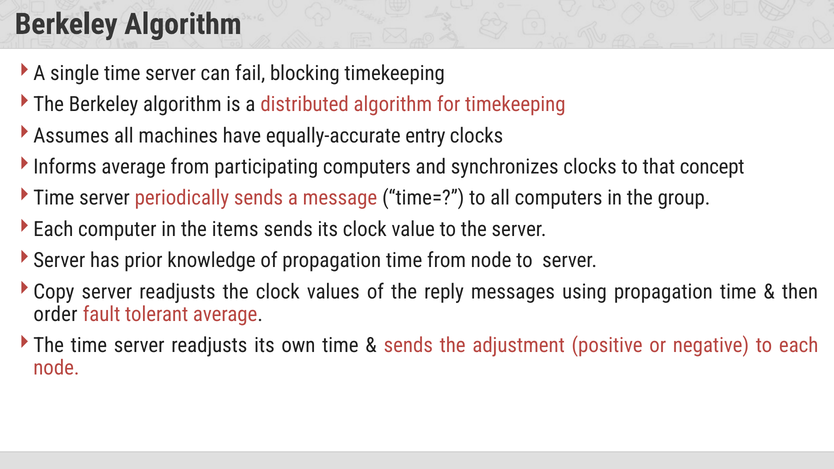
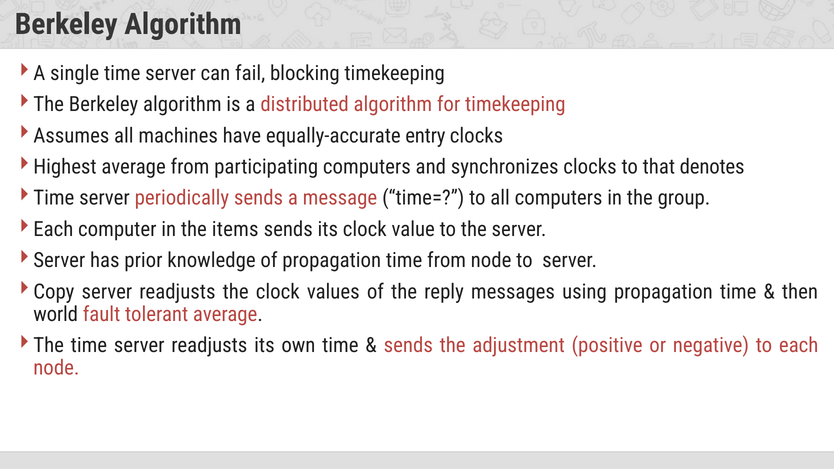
Informs: Informs -> Highest
concept: concept -> denotes
order: order -> world
